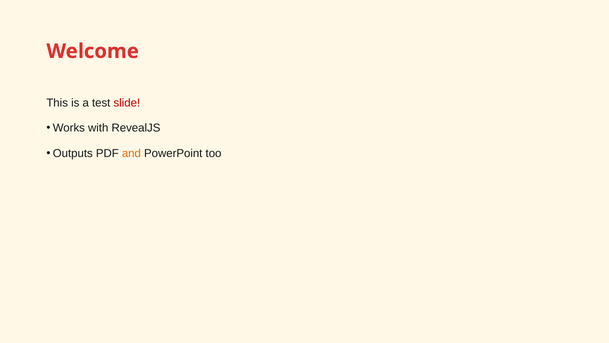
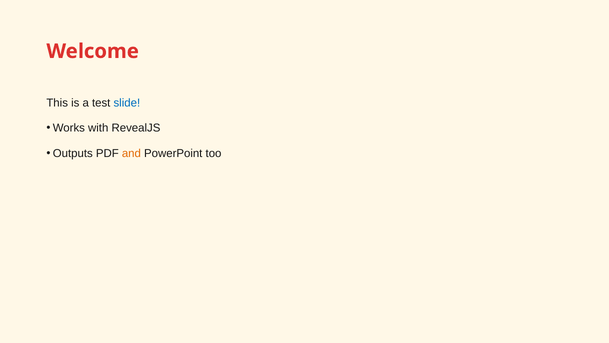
slide colour: red -> blue
